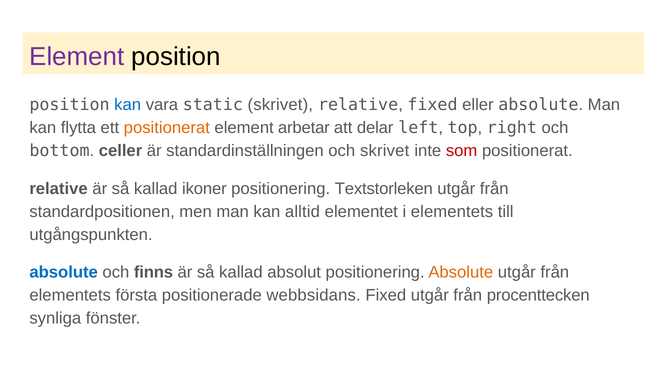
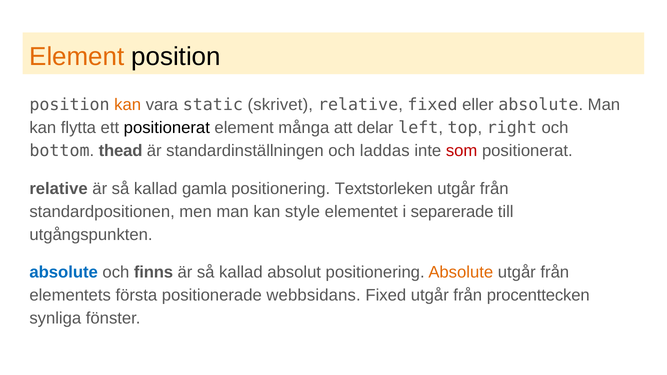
Element at (77, 57) colour: purple -> orange
kan at (128, 105) colour: blue -> orange
positionerat at (167, 128) colour: orange -> black
arbetar: arbetar -> många
celler: celler -> thead
och skrivet: skrivet -> laddas
ikoner: ikoner -> gamla
alltid: alltid -> style
i elementets: elementets -> separerade
